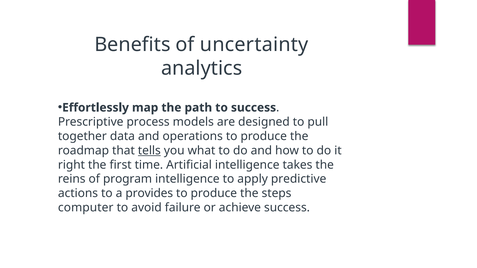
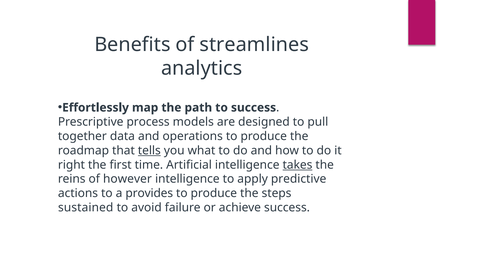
uncertainty: uncertainty -> streamlines
takes underline: none -> present
program: program -> however
computer: computer -> sustained
